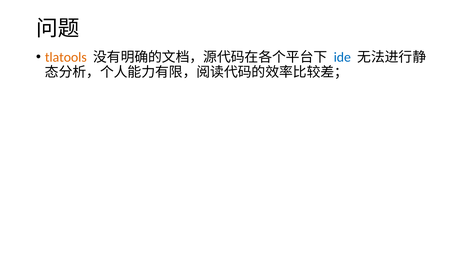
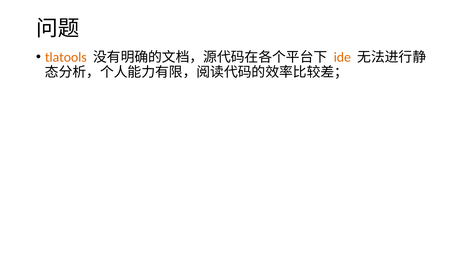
ide colour: blue -> orange
